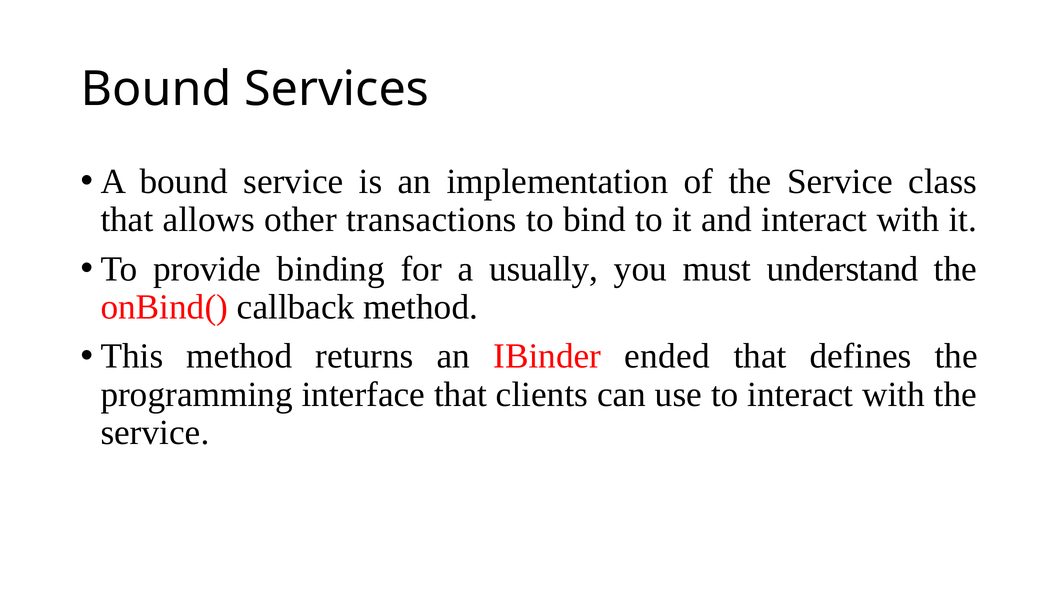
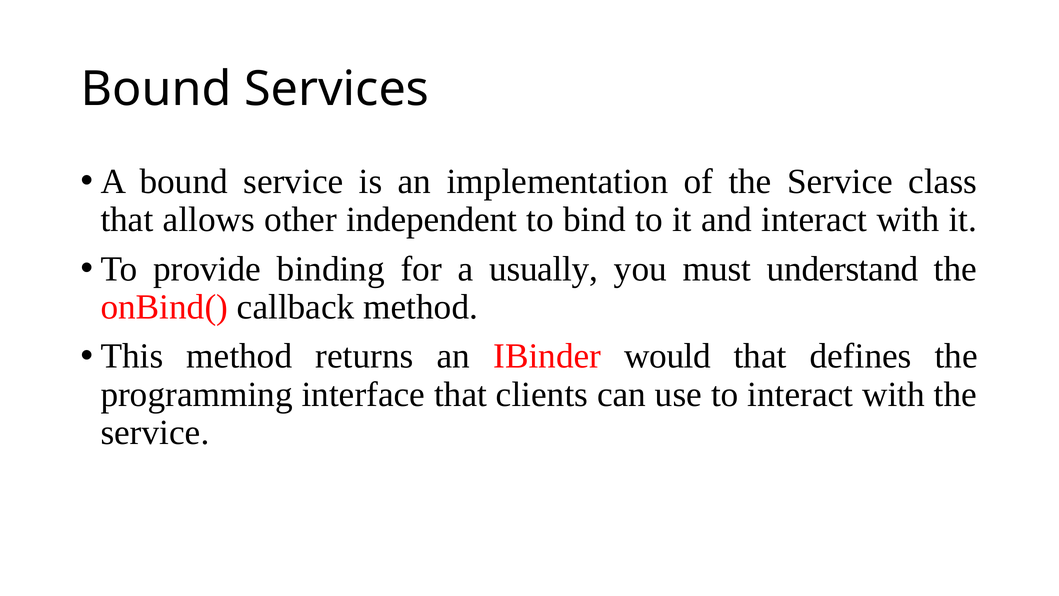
transactions: transactions -> independent
ended: ended -> would
